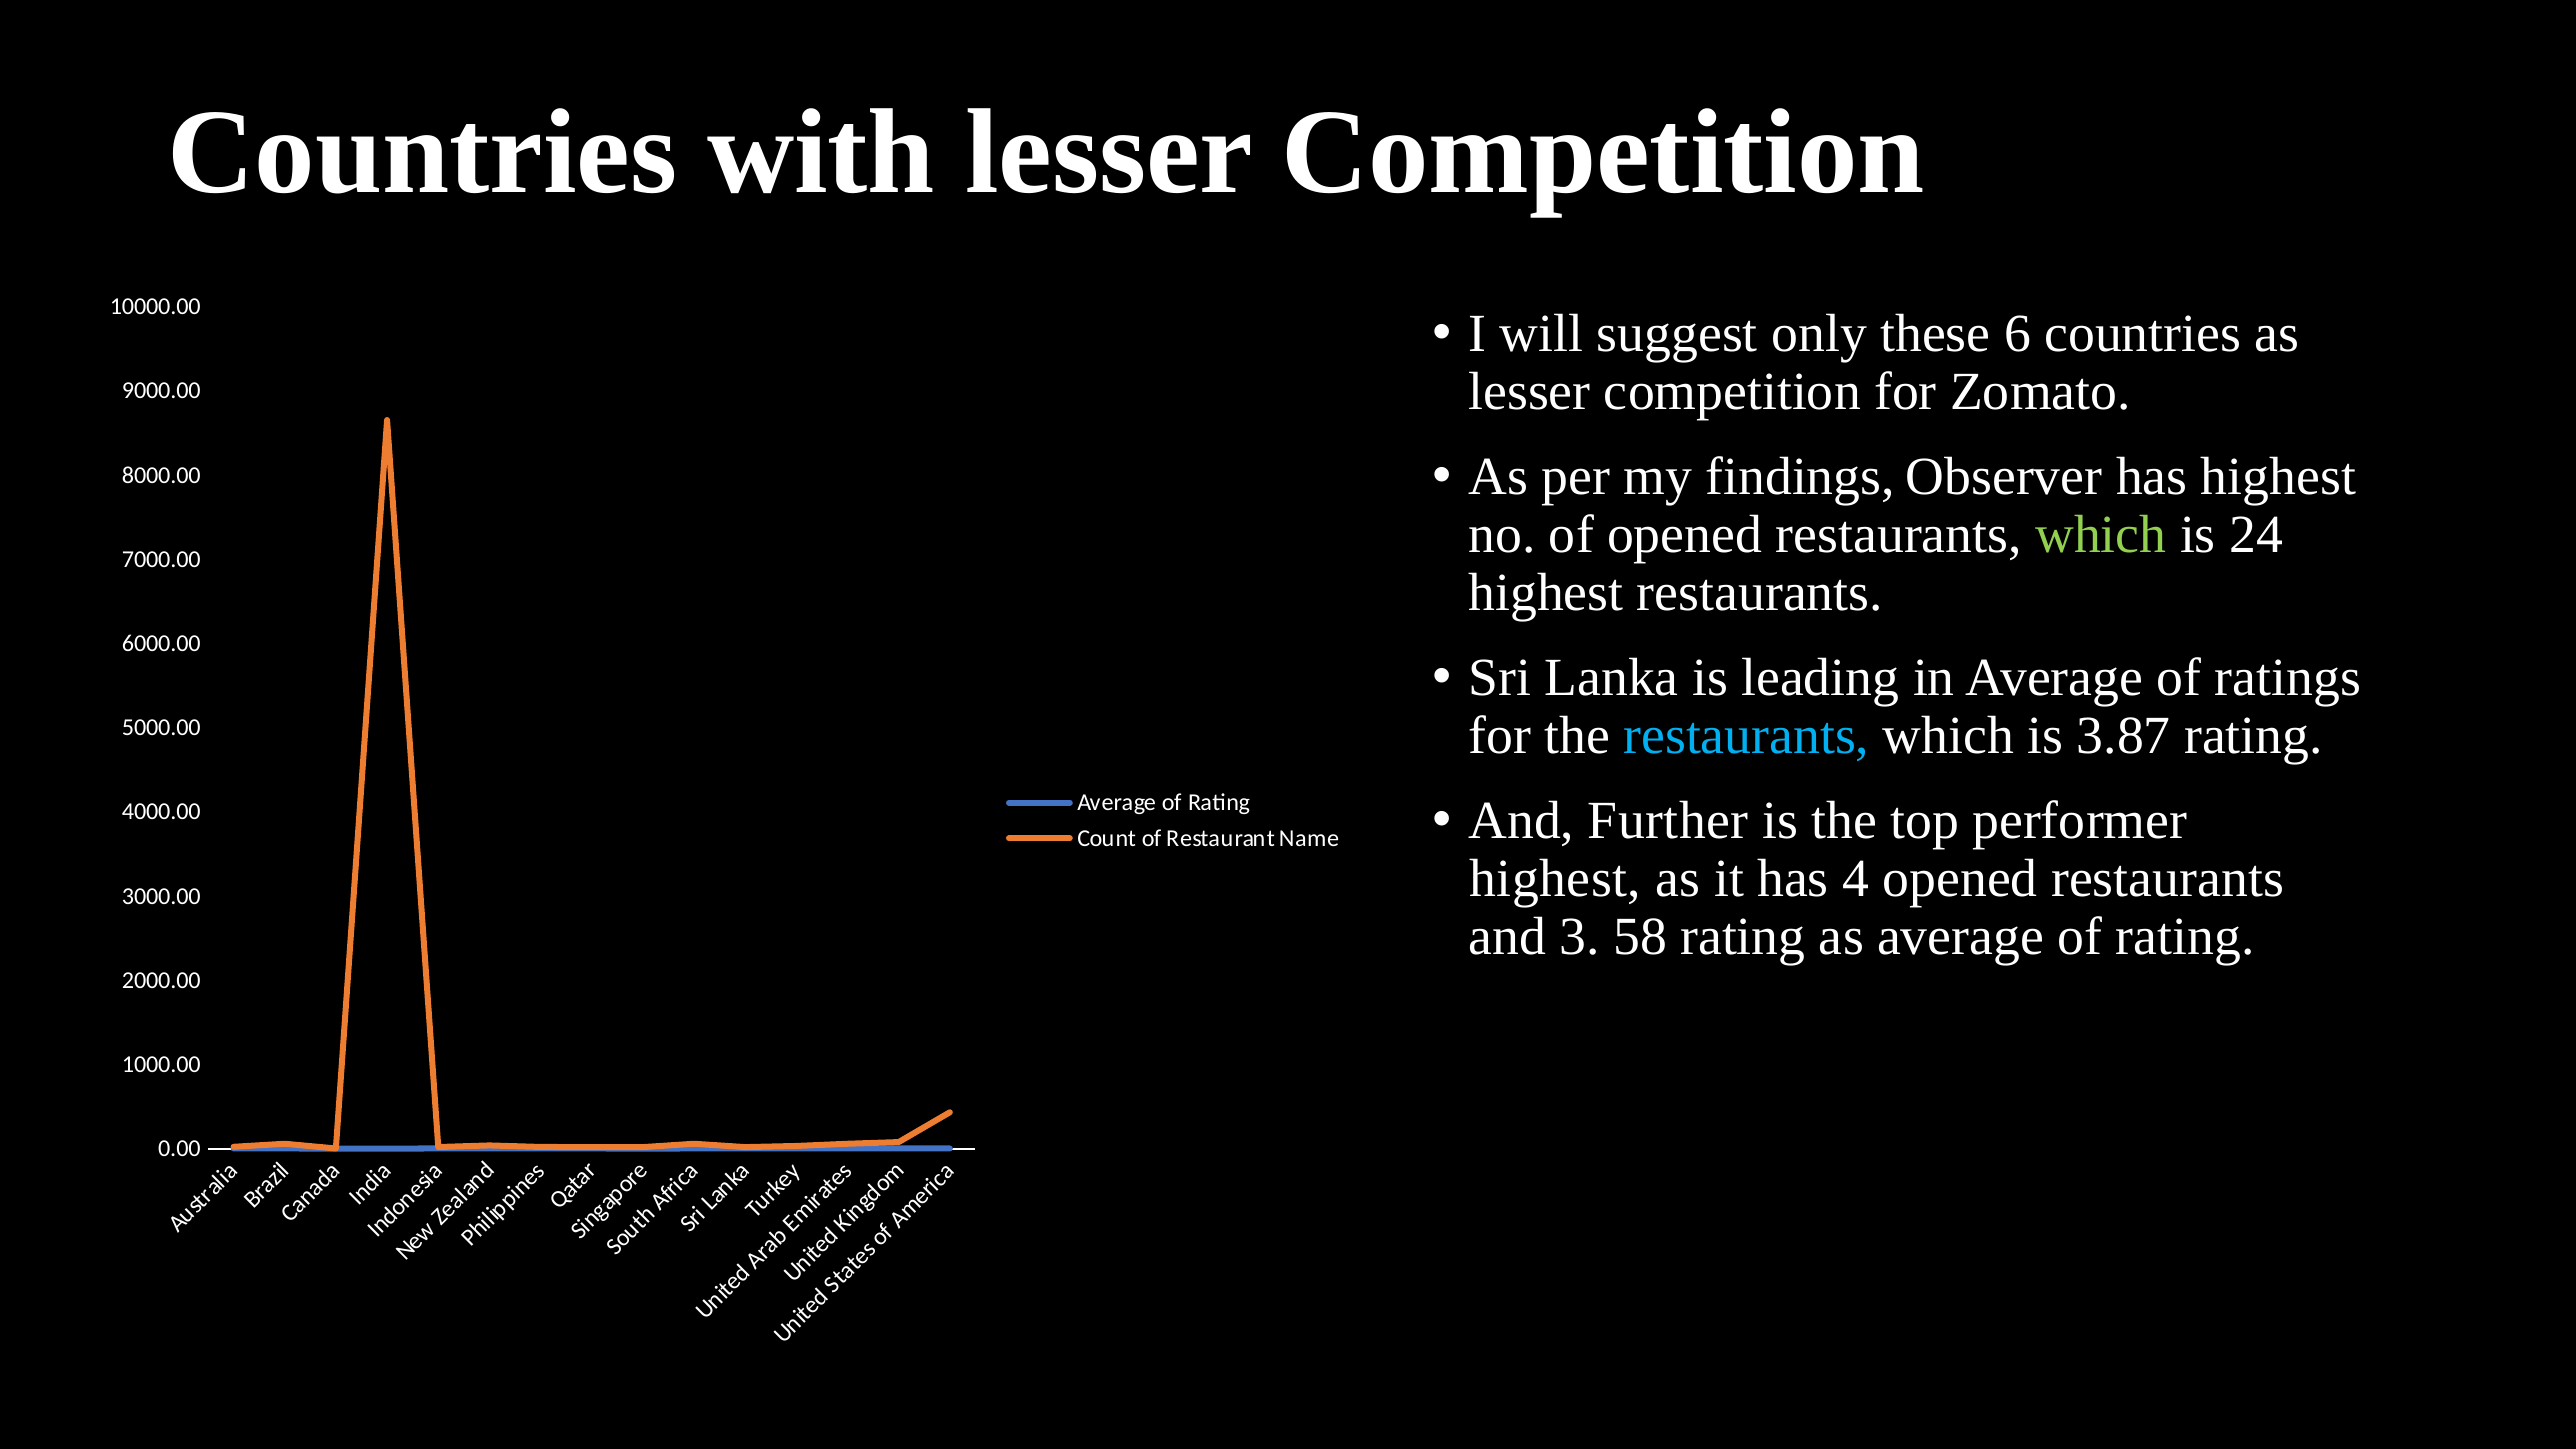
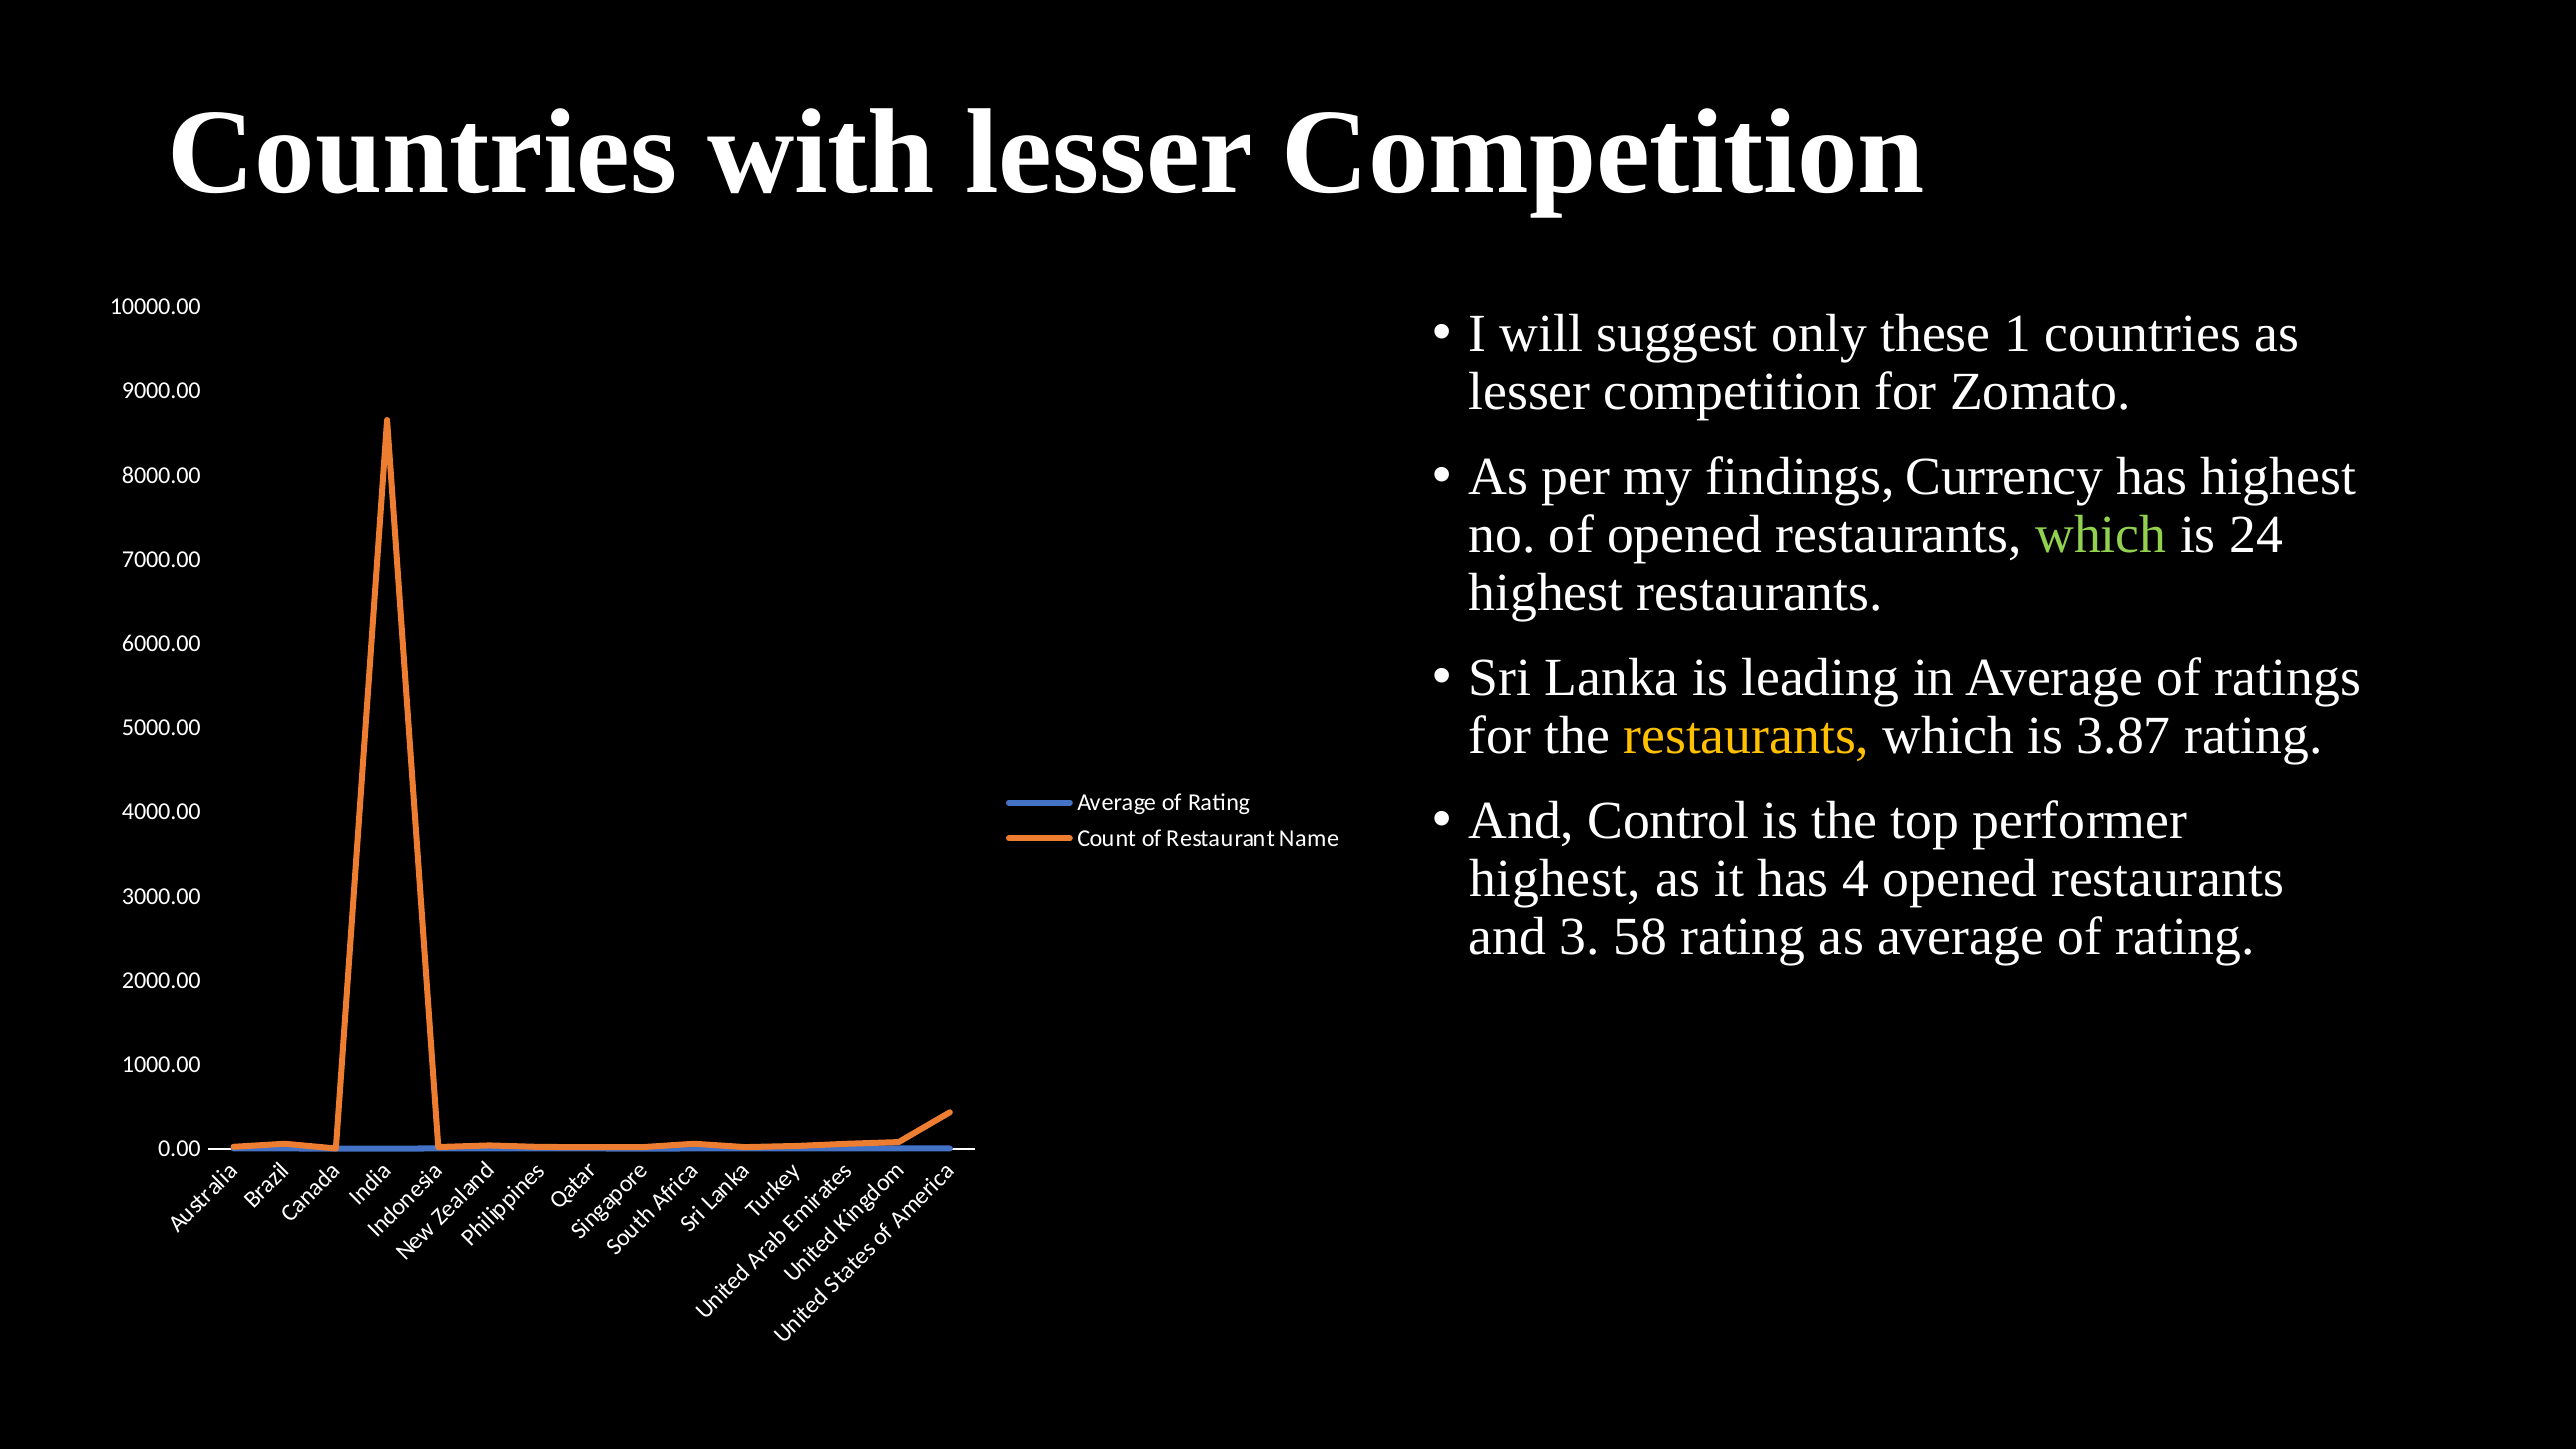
6: 6 -> 1
Observer: Observer -> Currency
restaurants at (1746, 736) colour: light blue -> yellow
Further: Further -> Control
